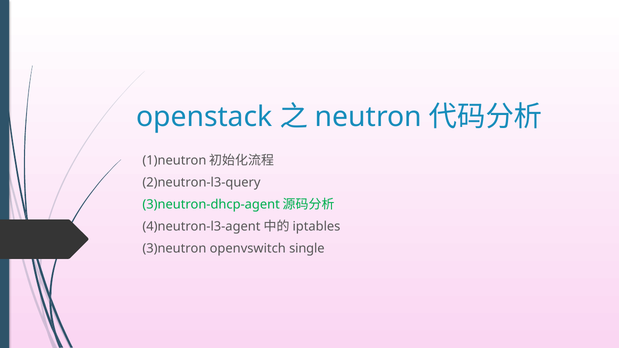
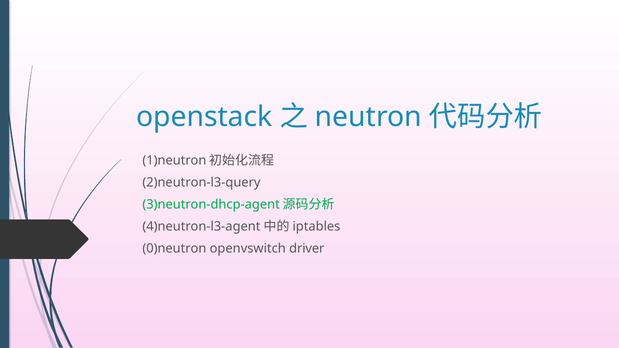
3)neutron: 3)neutron -> 0)neutron
single: single -> driver
